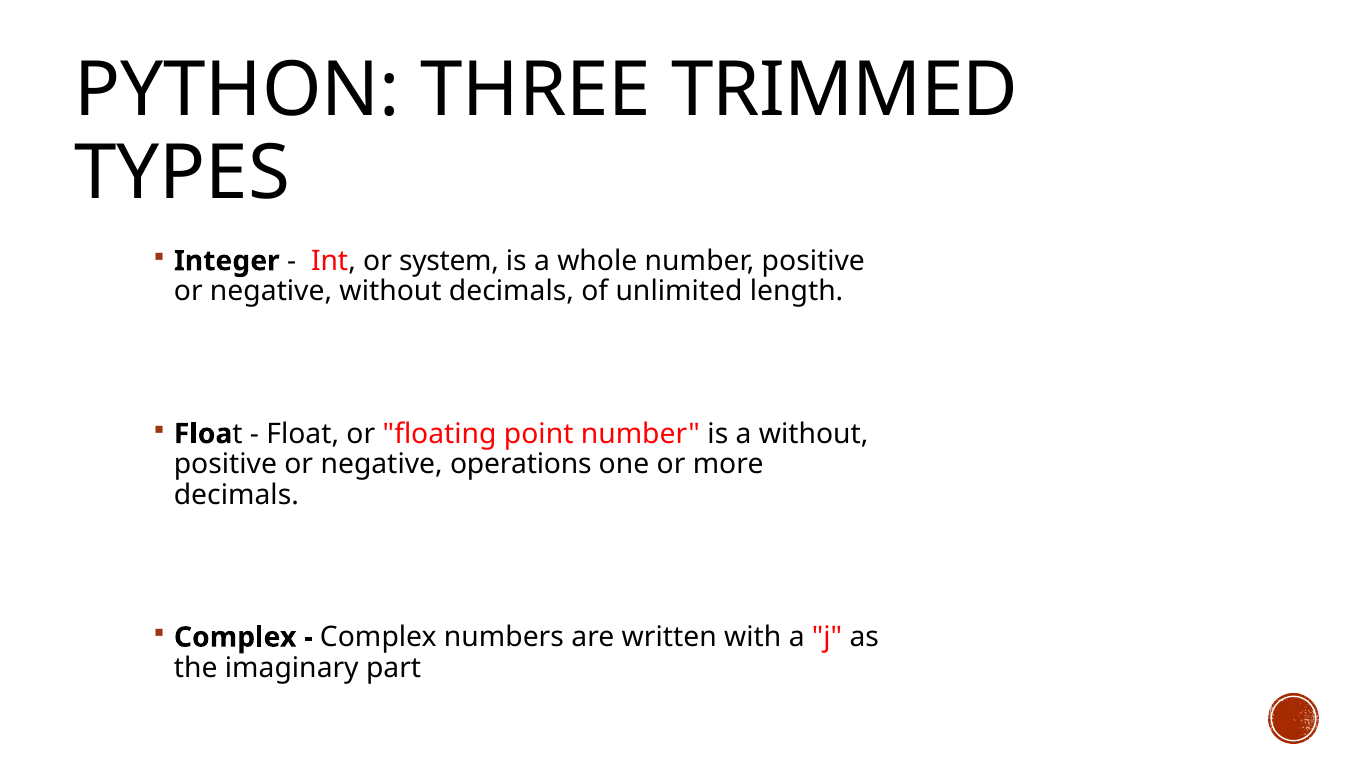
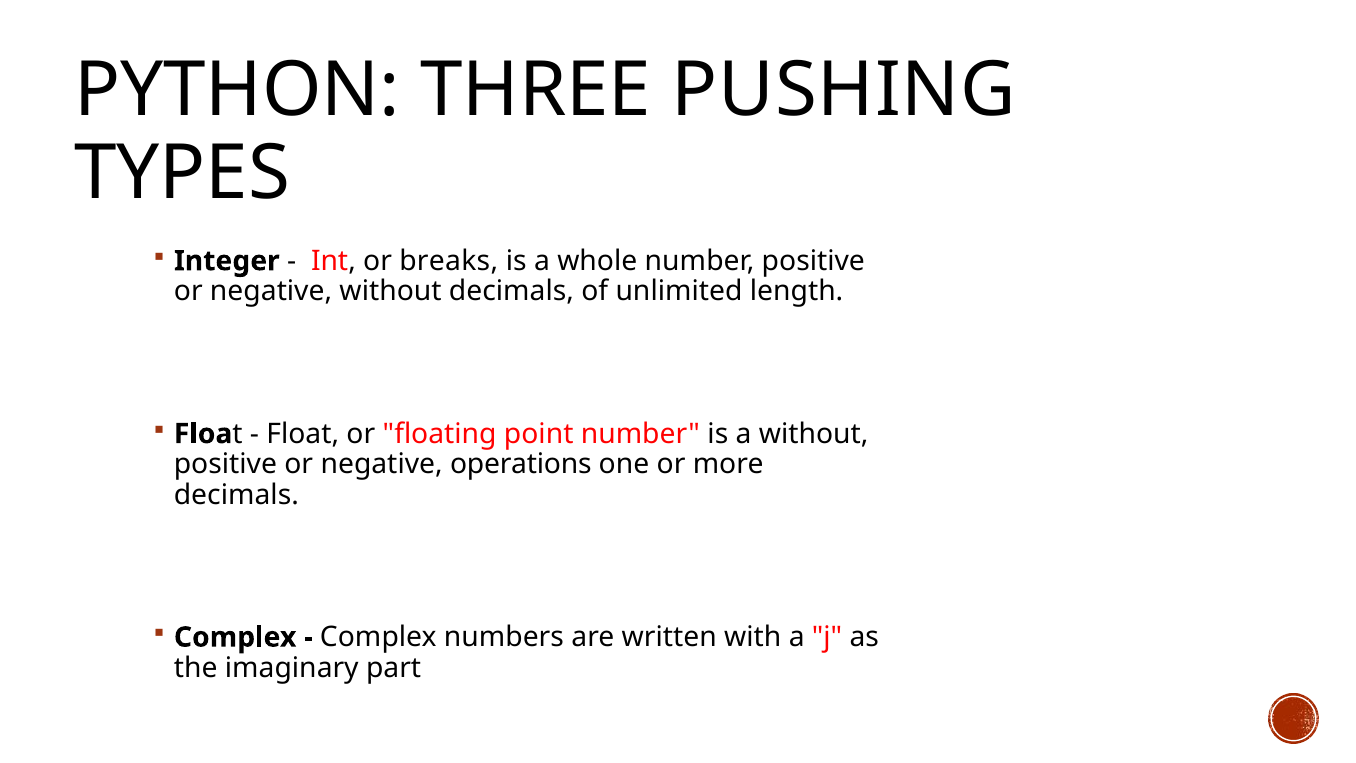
TRIMMED: TRIMMED -> PUSHING
system: system -> breaks
